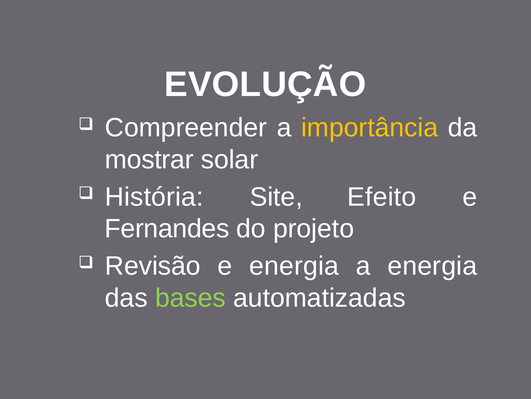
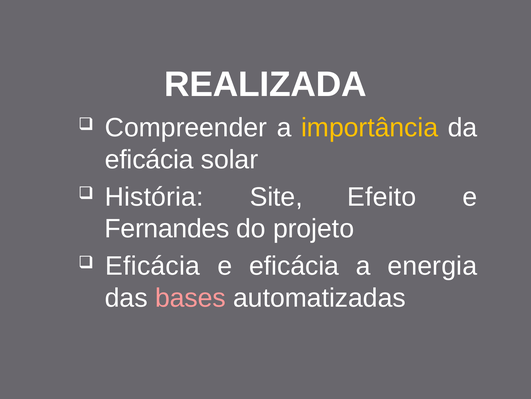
EVOLUÇÃO: EVOLUÇÃO -> REALIZADA
mostrar at (149, 159): mostrar -> eficácia
Revisão at (153, 266): Revisão -> Eficácia
e energia: energia -> eficácia
bases colour: light green -> pink
